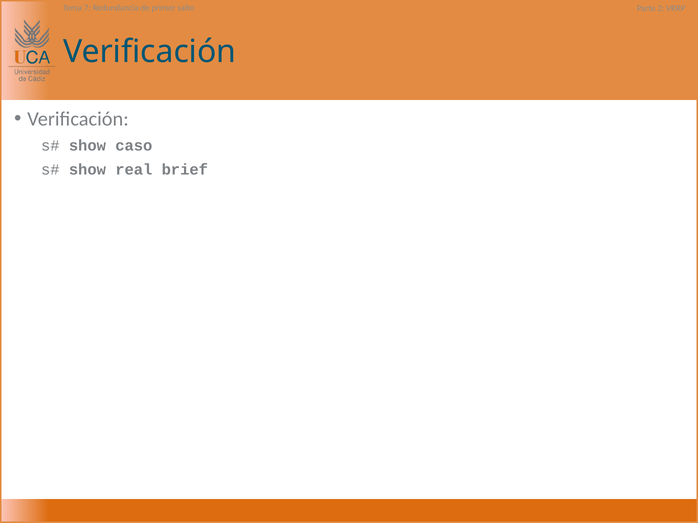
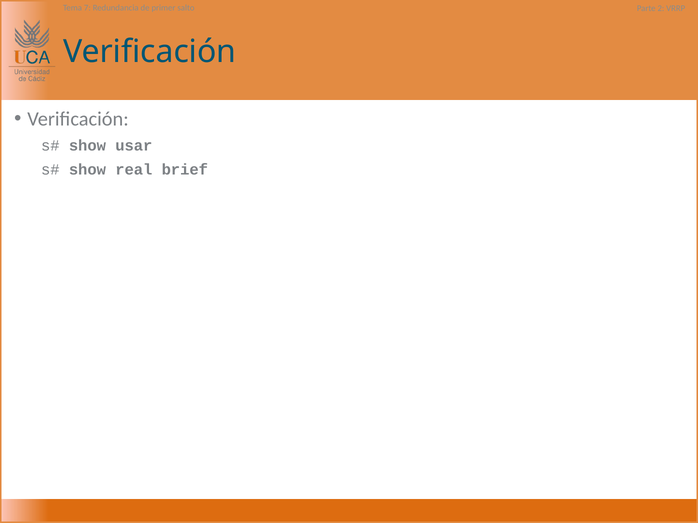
caso: caso -> usar
